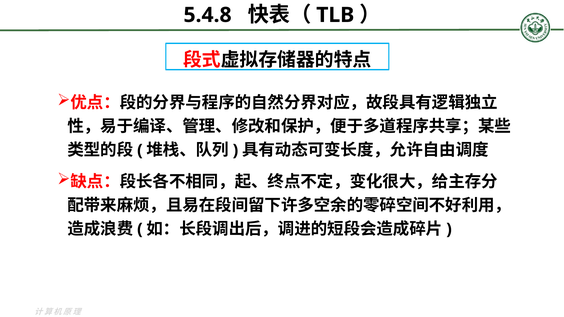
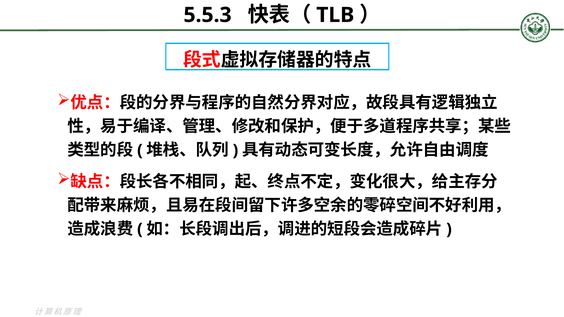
5.4.8: 5.4.8 -> 5.5.3
